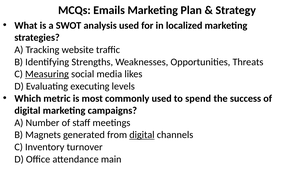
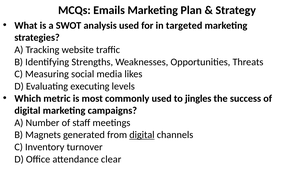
localized: localized -> targeted
Measuring underline: present -> none
spend: spend -> jingles
main: main -> clear
